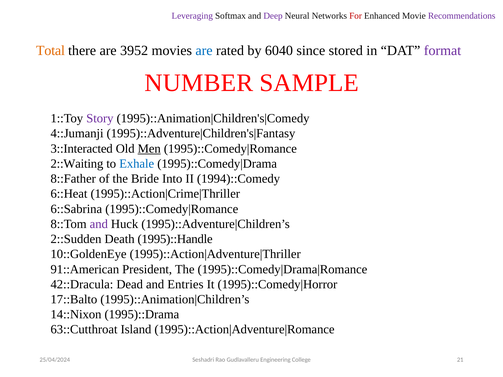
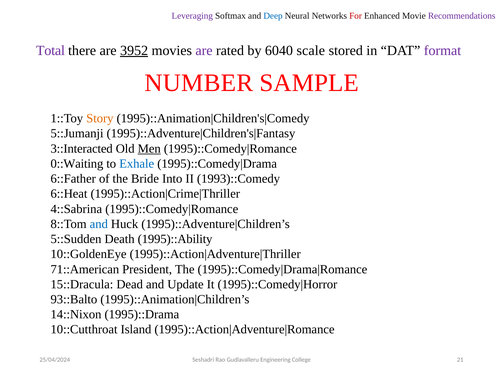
Deep colour: purple -> blue
Total colour: orange -> purple
3952 underline: none -> present
are at (204, 51) colour: blue -> purple
since: since -> scale
Story colour: purple -> orange
4::Jumanji: 4::Jumanji -> 5::Jumanji
2::Waiting: 2::Waiting -> 0::Waiting
8::Father: 8::Father -> 6::Father
1994)::Comedy: 1994)::Comedy -> 1993)::Comedy
6::Sabrina: 6::Sabrina -> 4::Sabrina
and at (99, 224) colour: purple -> blue
2::Sudden: 2::Sudden -> 5::Sudden
1995)::Handle: 1995)::Handle -> 1995)::Ability
91::American: 91::American -> 71::American
42::Dracula: 42::Dracula -> 15::Dracula
Entries: Entries -> Update
17::Balto: 17::Balto -> 93::Balto
63::Cutthroat: 63::Cutthroat -> 10::Cutthroat
